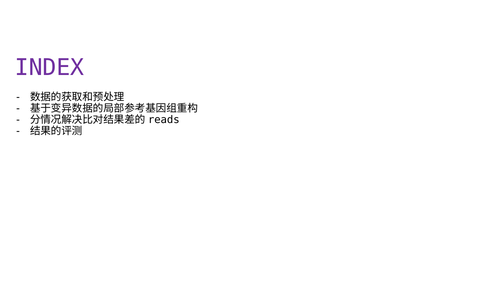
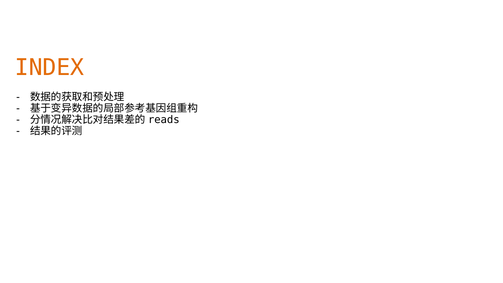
INDEX colour: purple -> orange
